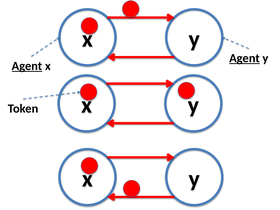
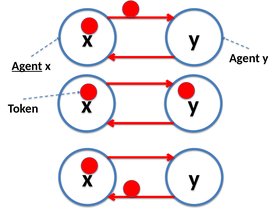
Agent at (245, 58) underline: present -> none
